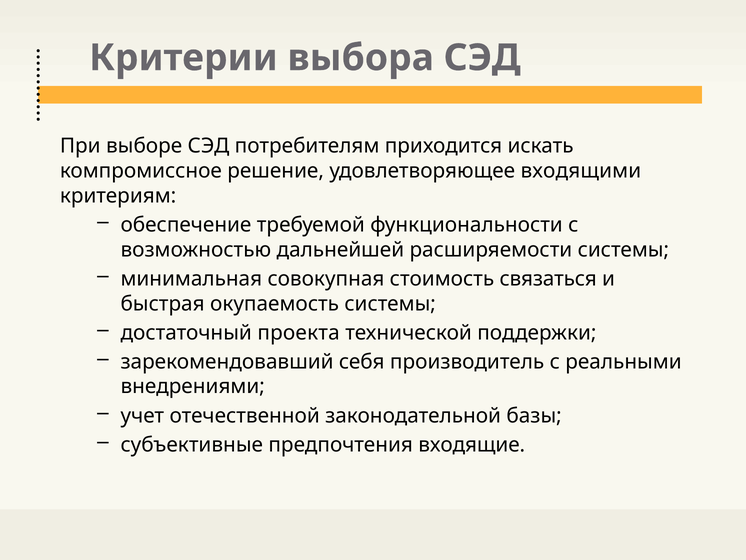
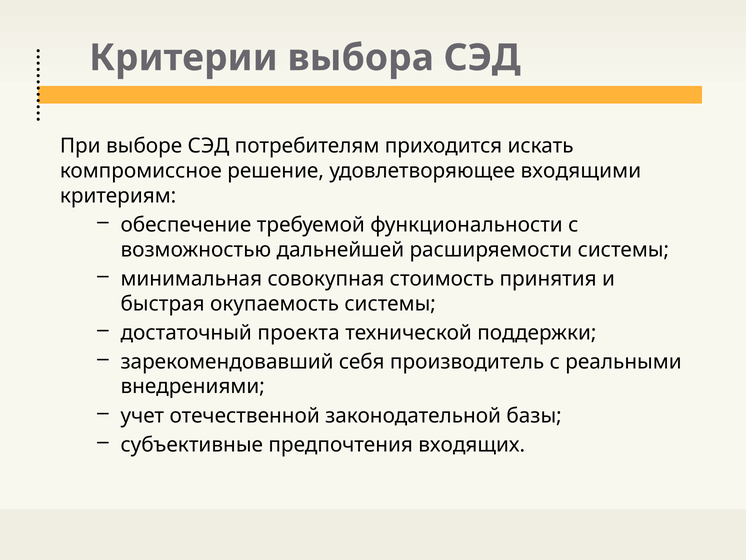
связаться: связаться -> принятия
входящие: входящие -> входящих
